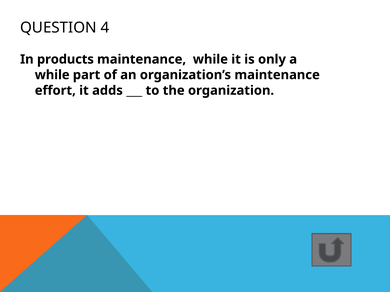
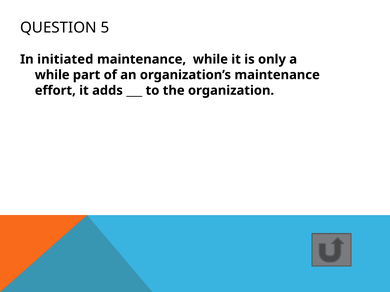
4: 4 -> 5
products: products -> initiated
